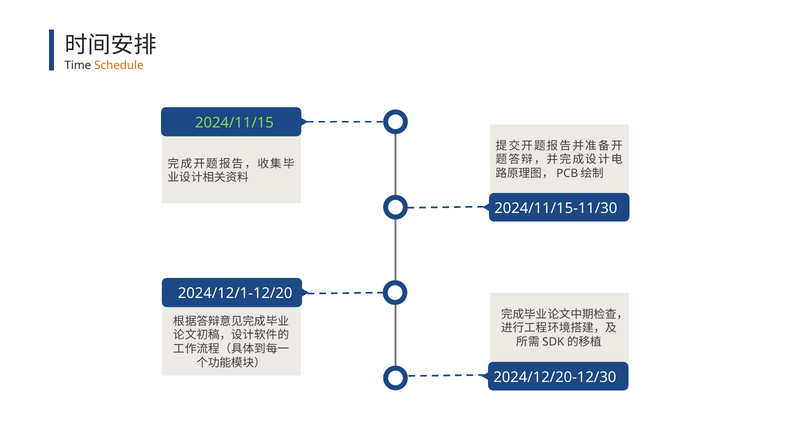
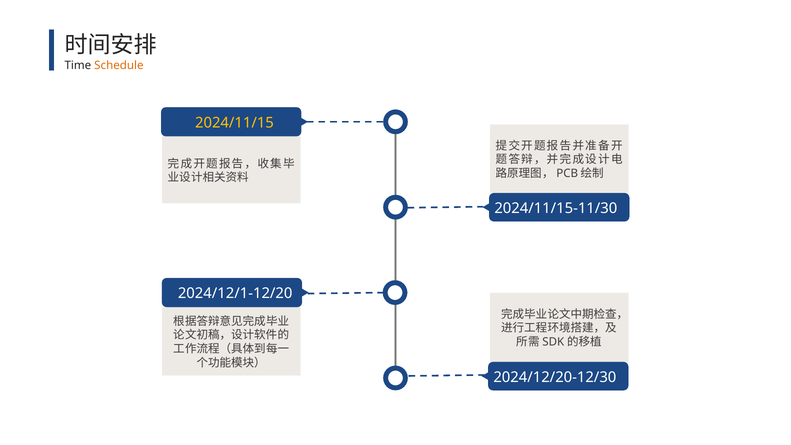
2024/11/15 colour: light green -> yellow
